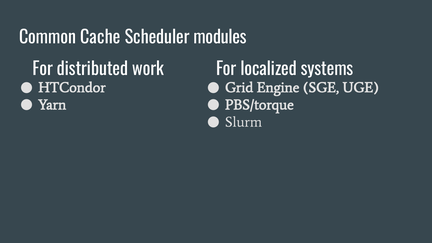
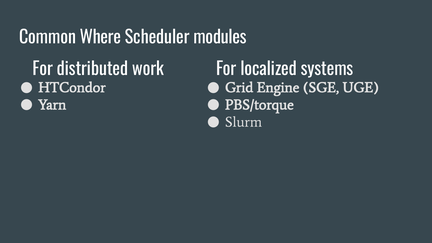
Cache: Cache -> Where
